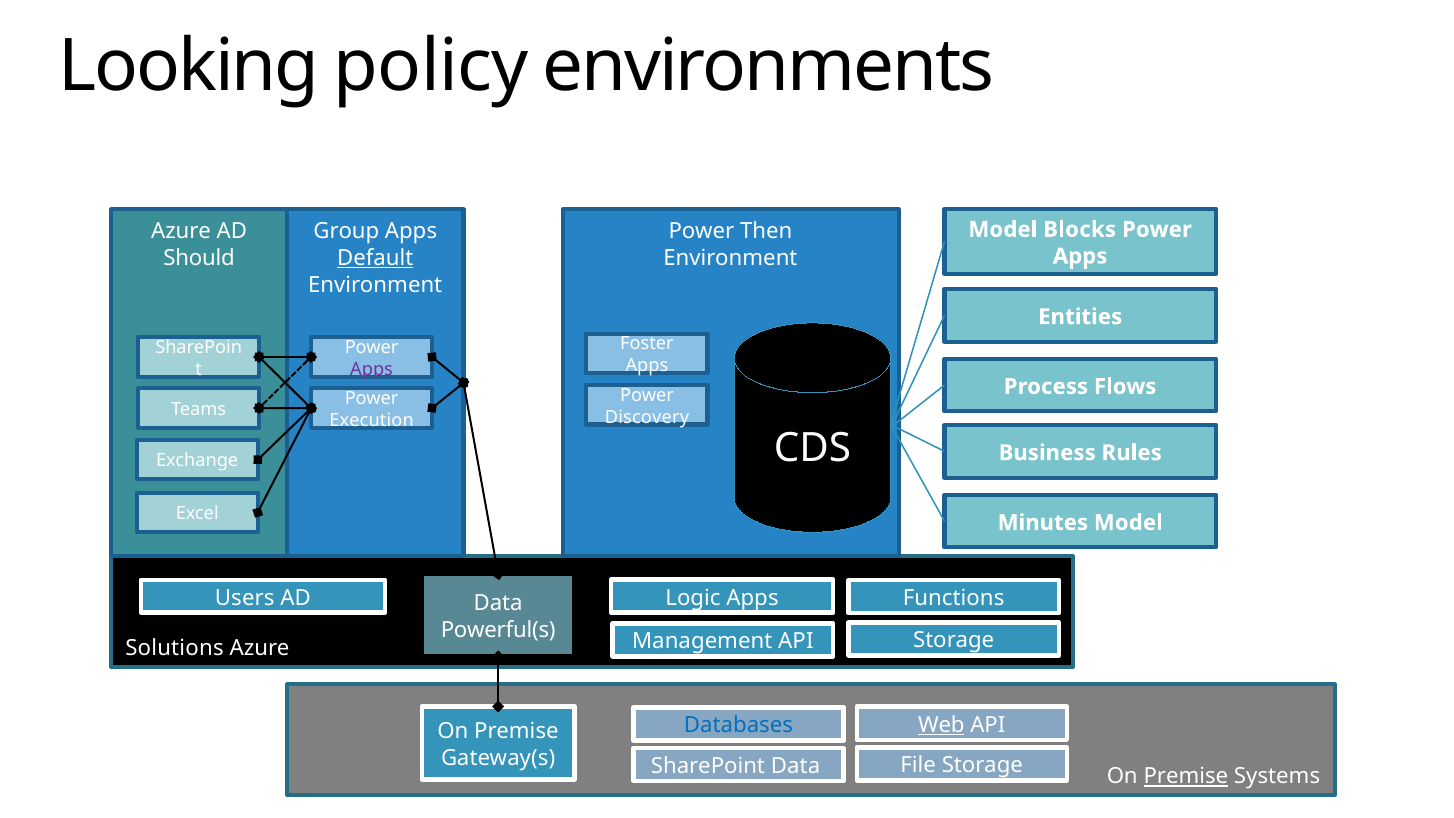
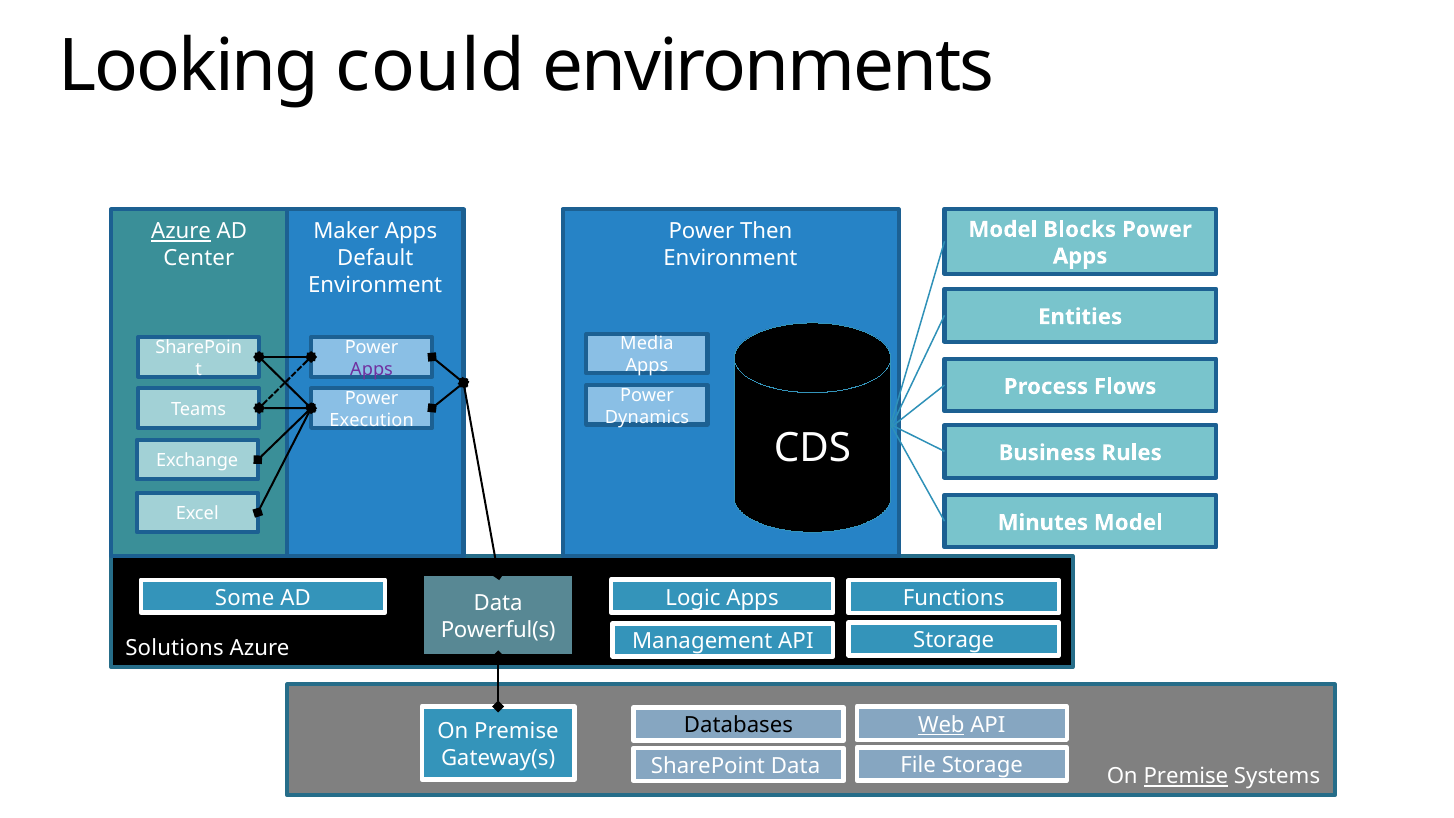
policy: policy -> could
Azure at (181, 231) underline: none -> present
Group: Group -> Maker
Should: Should -> Center
Default underline: present -> none
Foster: Foster -> Media
Discovery: Discovery -> Dynamics
Users: Users -> Some
Databases colour: blue -> black
